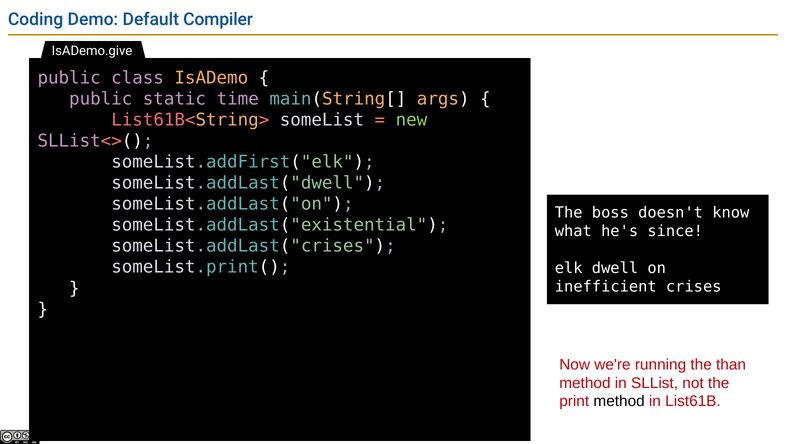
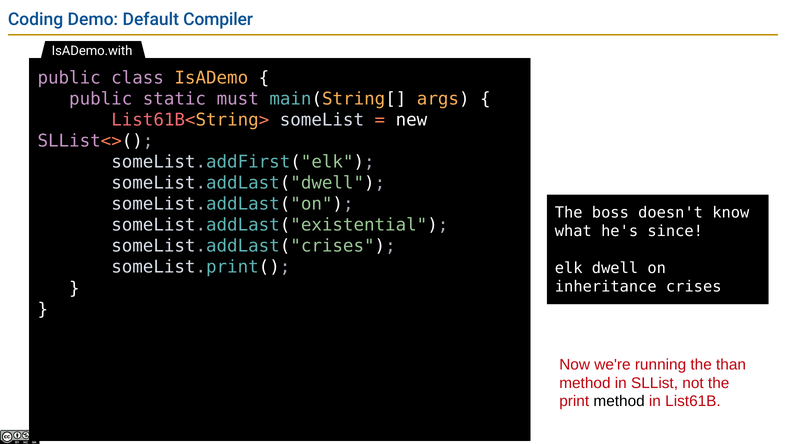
IsADemo.give: IsADemo.give -> IsADemo.with
time: time -> must
new colour: light green -> white
inefficient: inefficient -> inheritance
